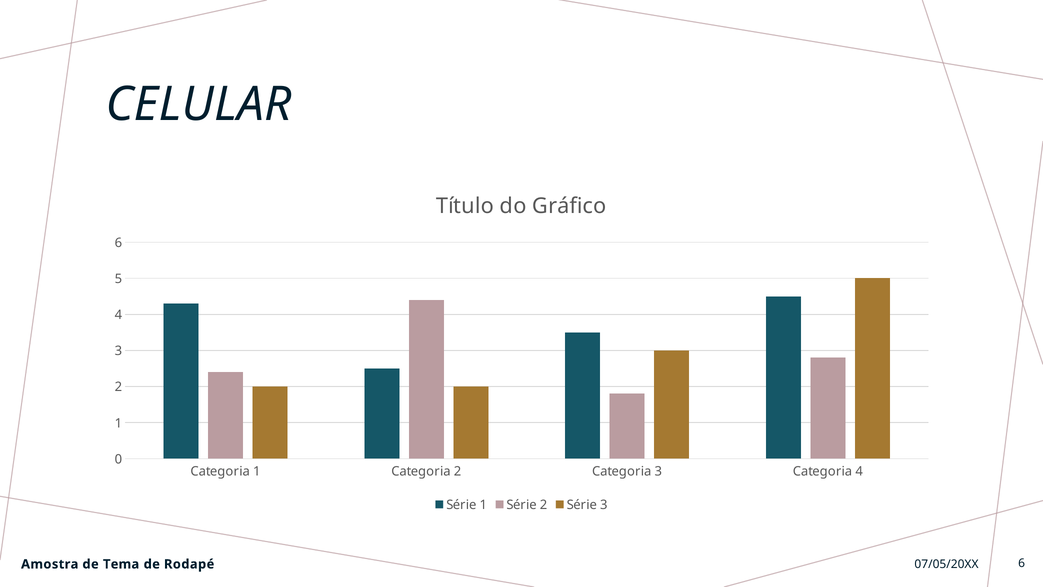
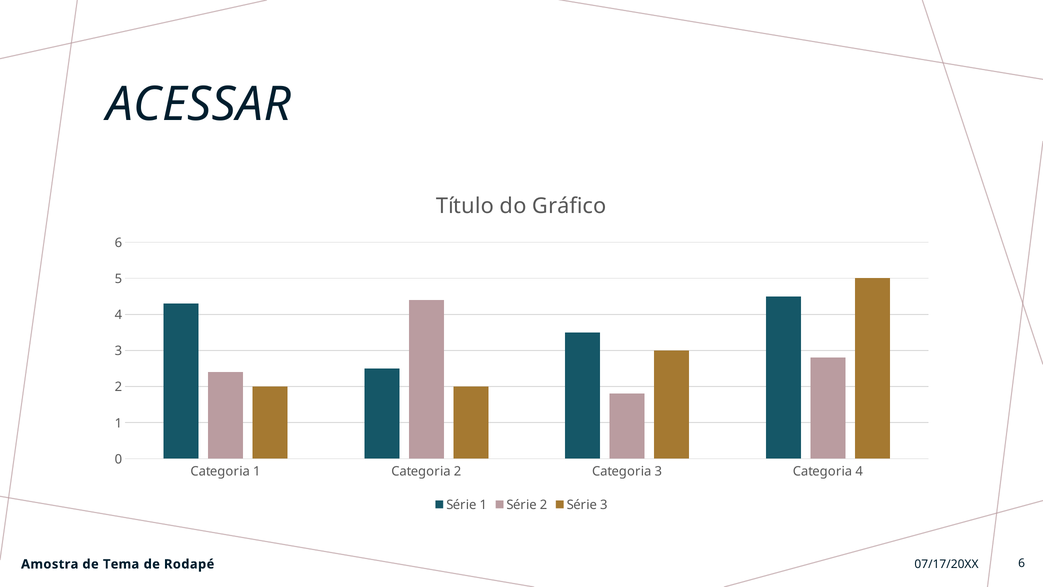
CELULAR: CELULAR -> ACESSAR
07/05/20XX: 07/05/20XX -> 07/17/20XX
